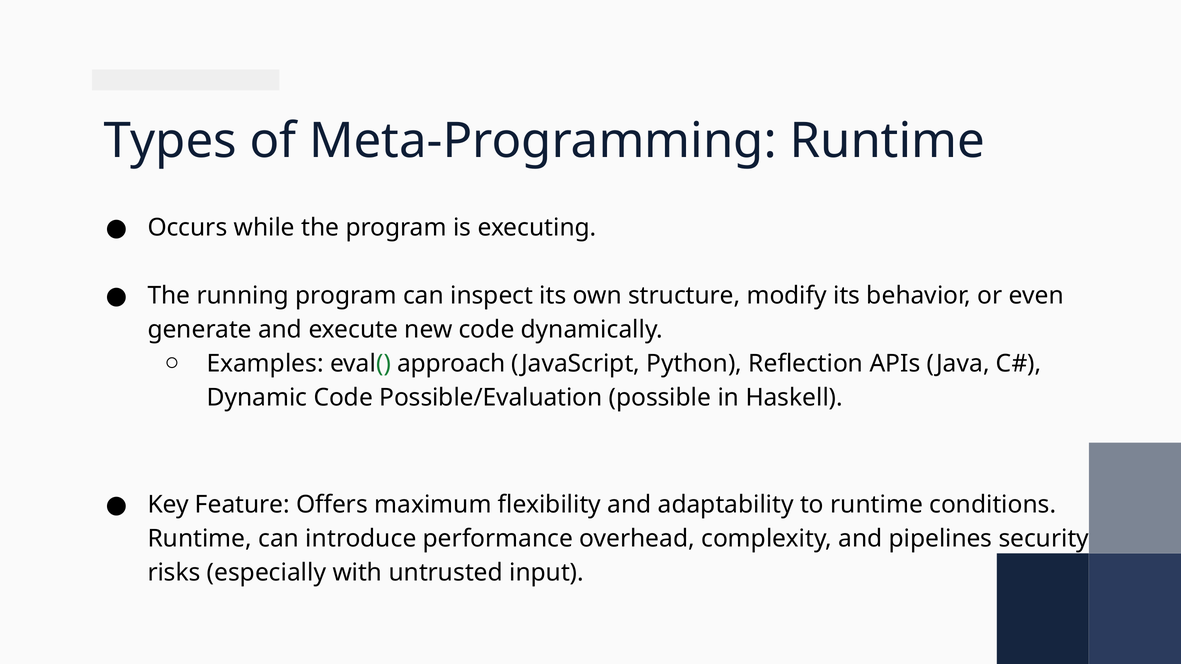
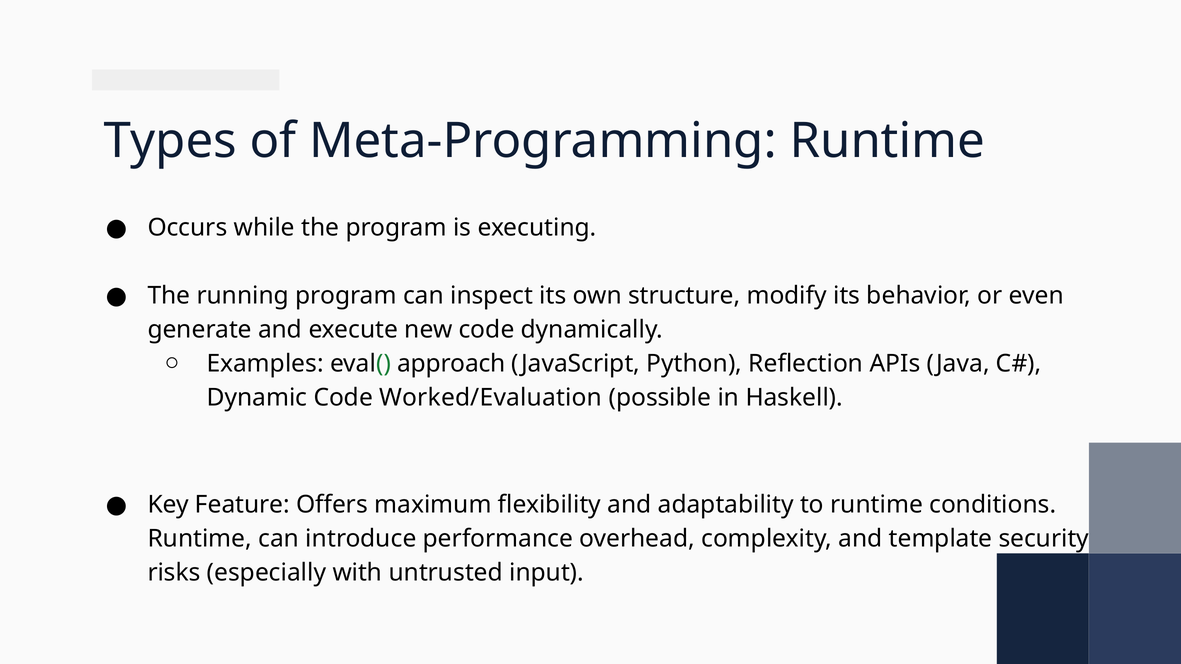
Possible/Evaluation: Possible/Evaluation -> Worked/Evaluation
pipelines: pipelines -> template
